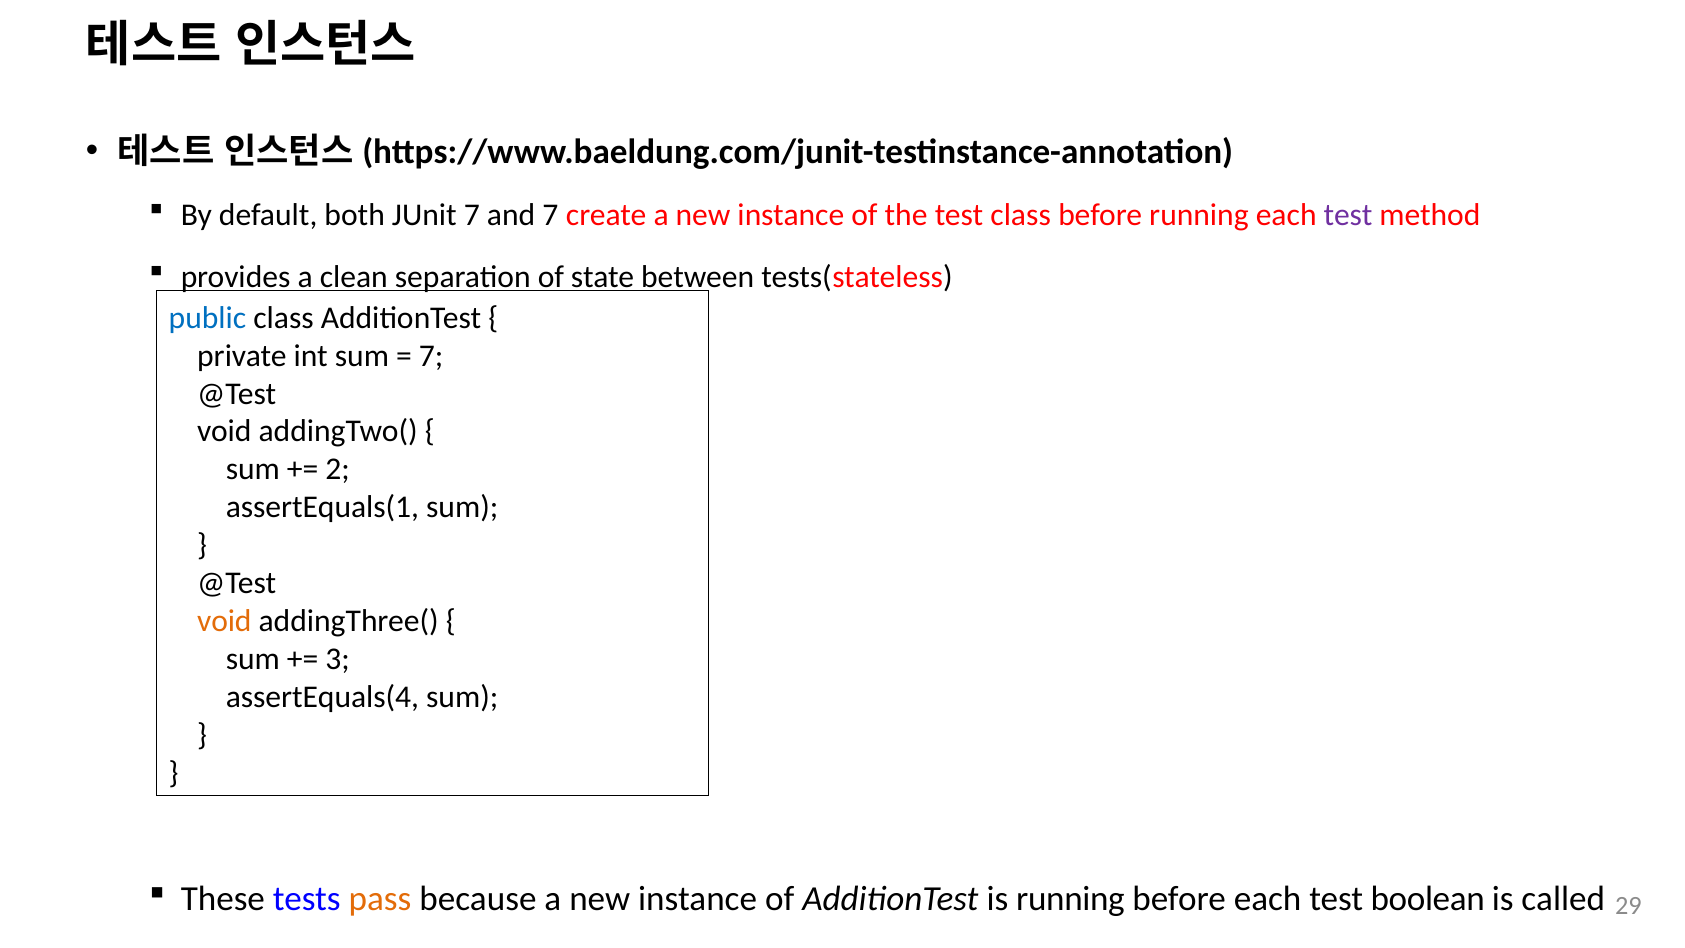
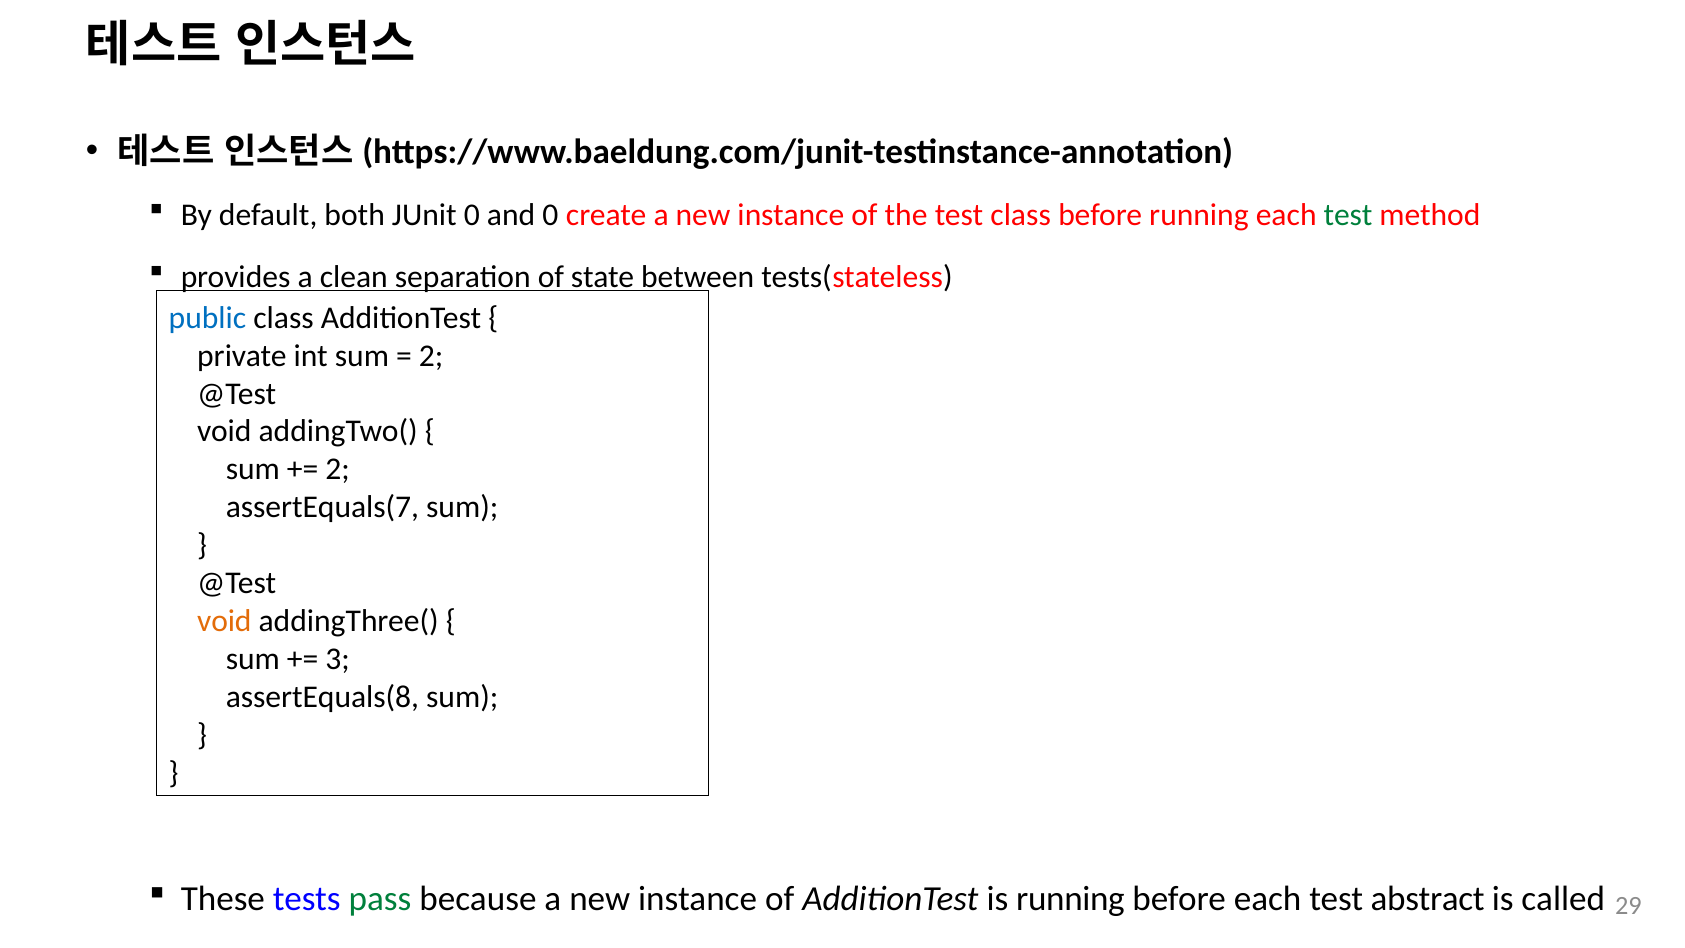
JUnit 7: 7 -> 0
and 7: 7 -> 0
test at (1348, 215) colour: purple -> green
7 at (431, 356): 7 -> 2
assertEquals(1: assertEquals(1 -> assertEquals(7
assertEquals(4: assertEquals(4 -> assertEquals(8
pass colour: orange -> green
boolean: boolean -> abstract
